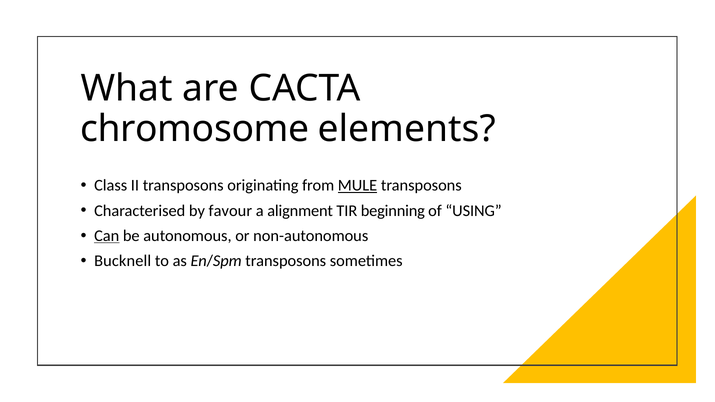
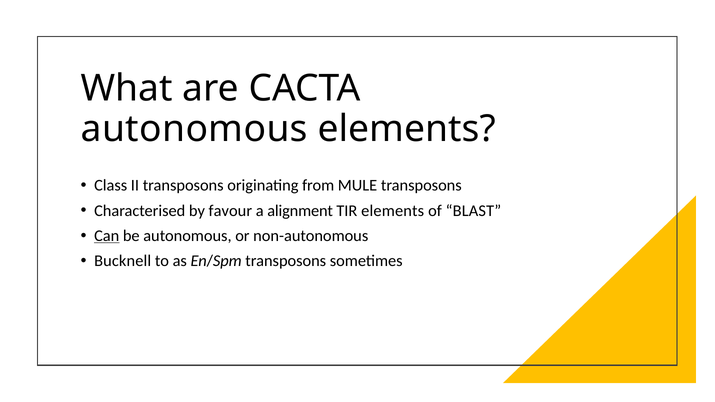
chromosome at (195, 129): chromosome -> autonomous
MULE underline: present -> none
TIR beginning: beginning -> elements
USING: USING -> BLAST
